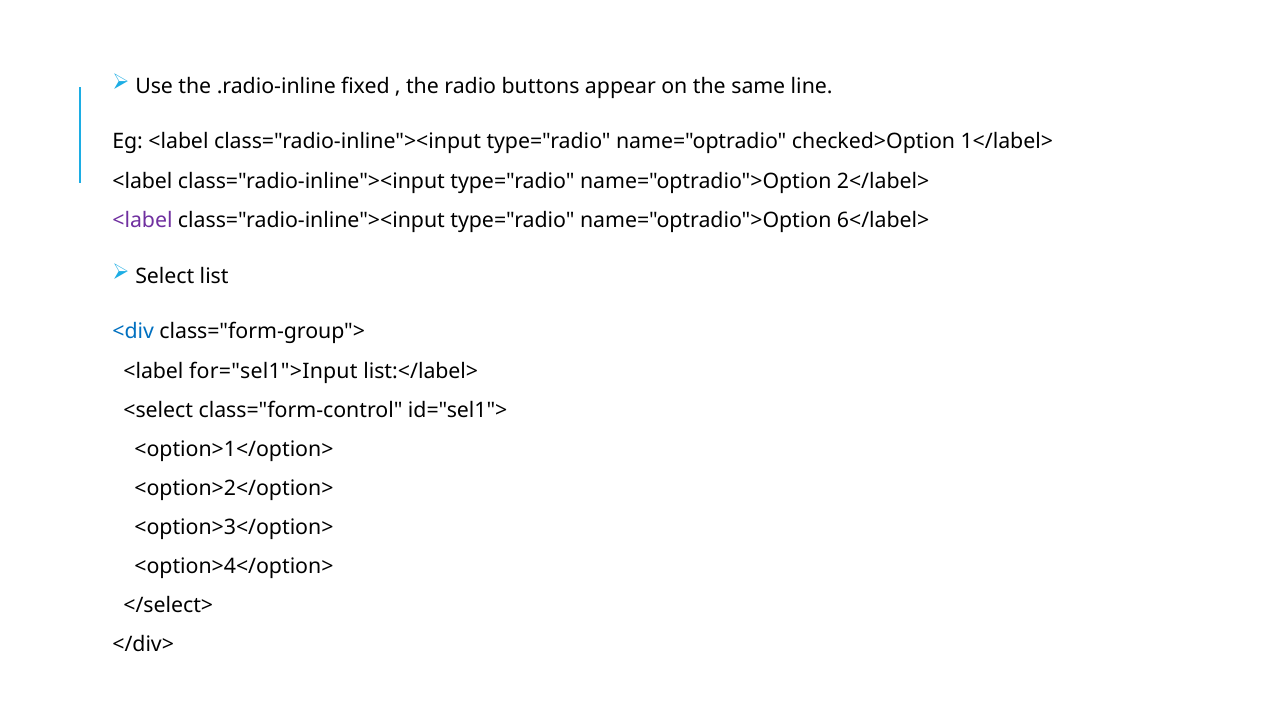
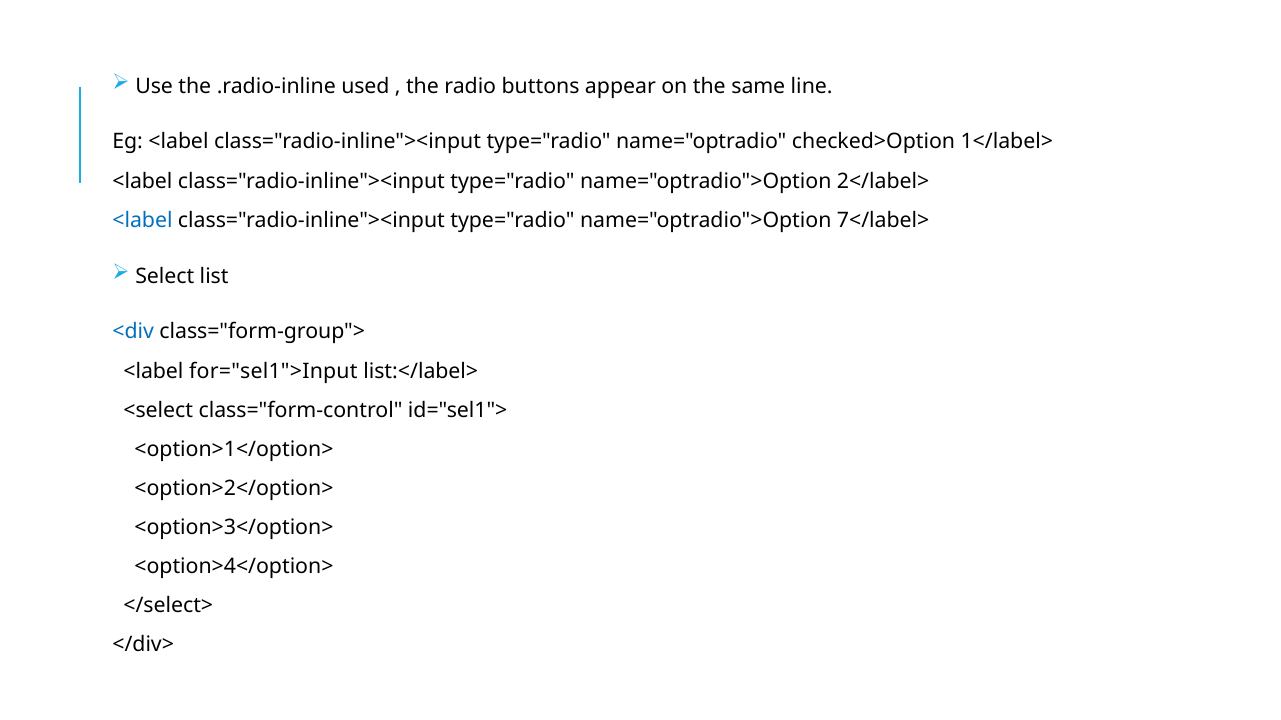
fixed: fixed -> used
<label at (142, 220) colour: purple -> blue
6</label>: 6</label> -> 7</label>
